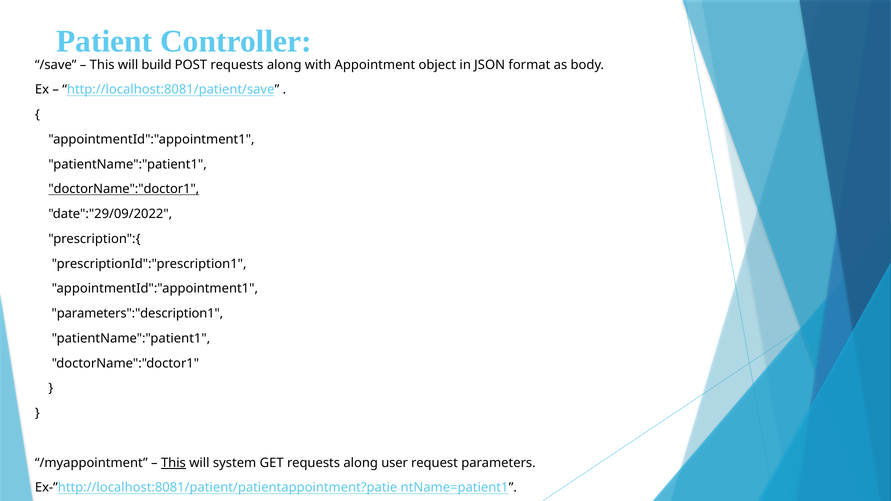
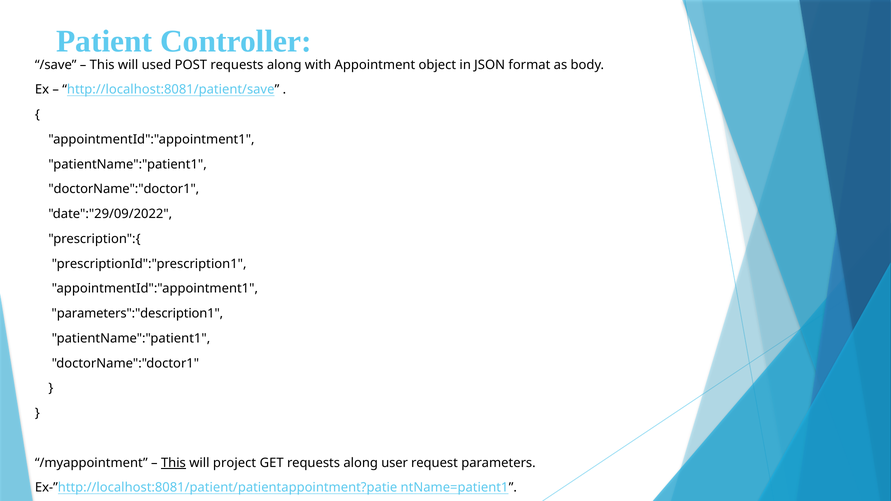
build: build -> used
doctorName":"doctor1 at (124, 189) underline: present -> none
system: system -> project
